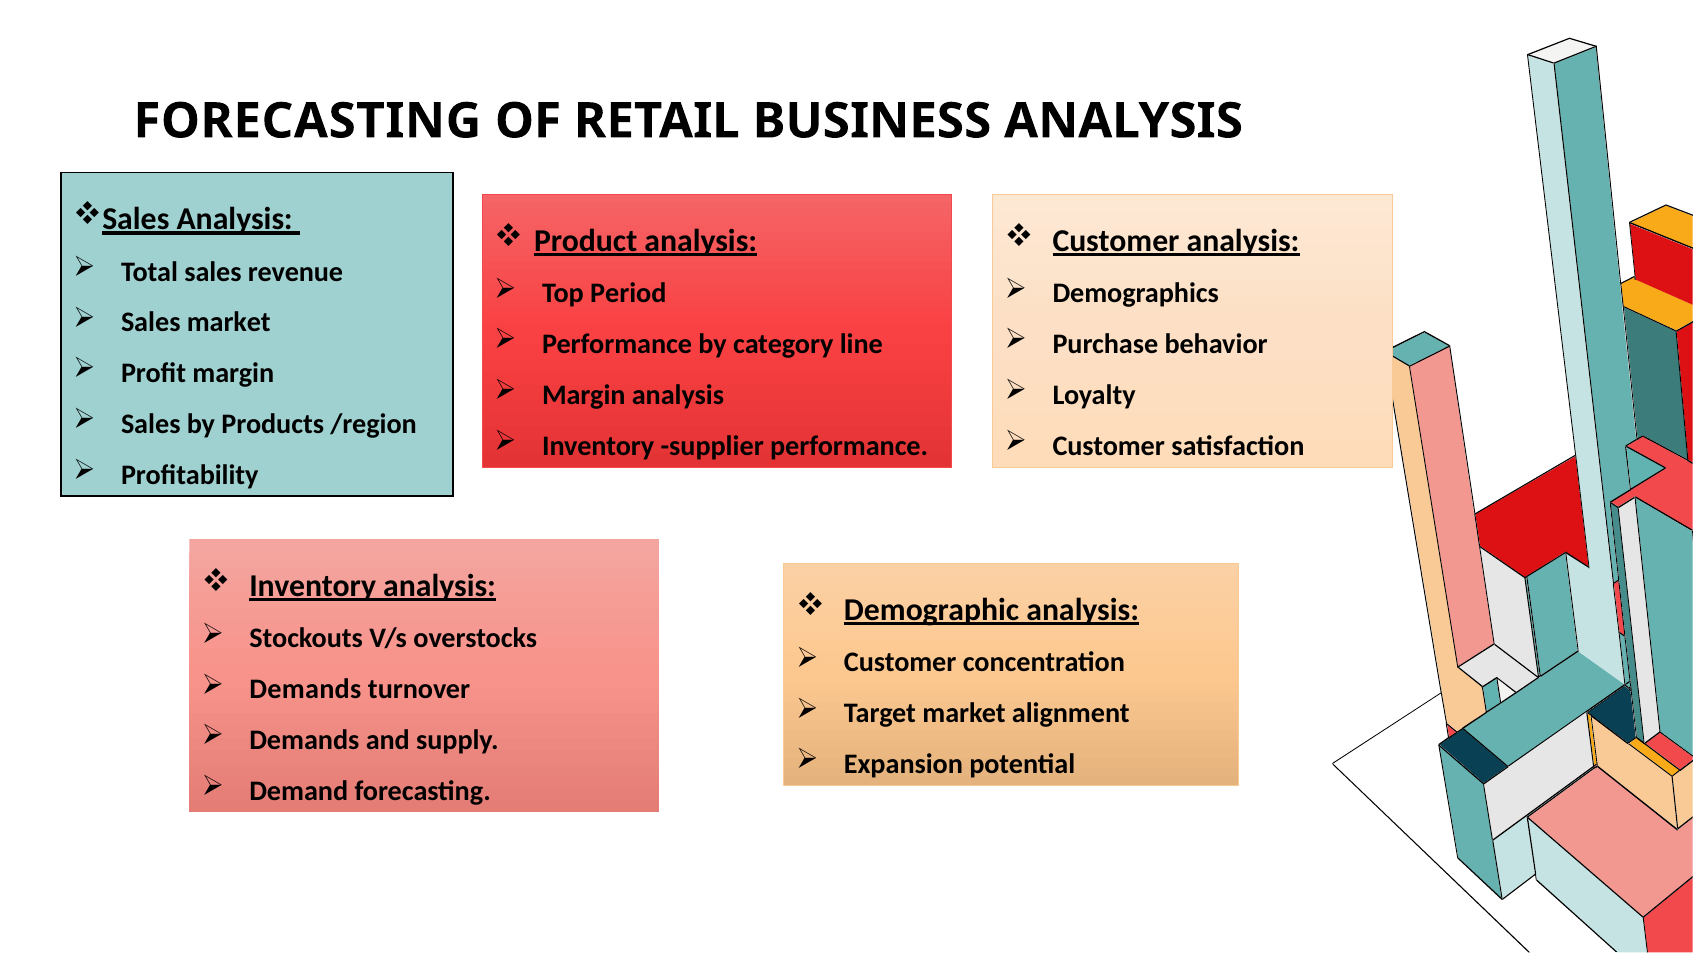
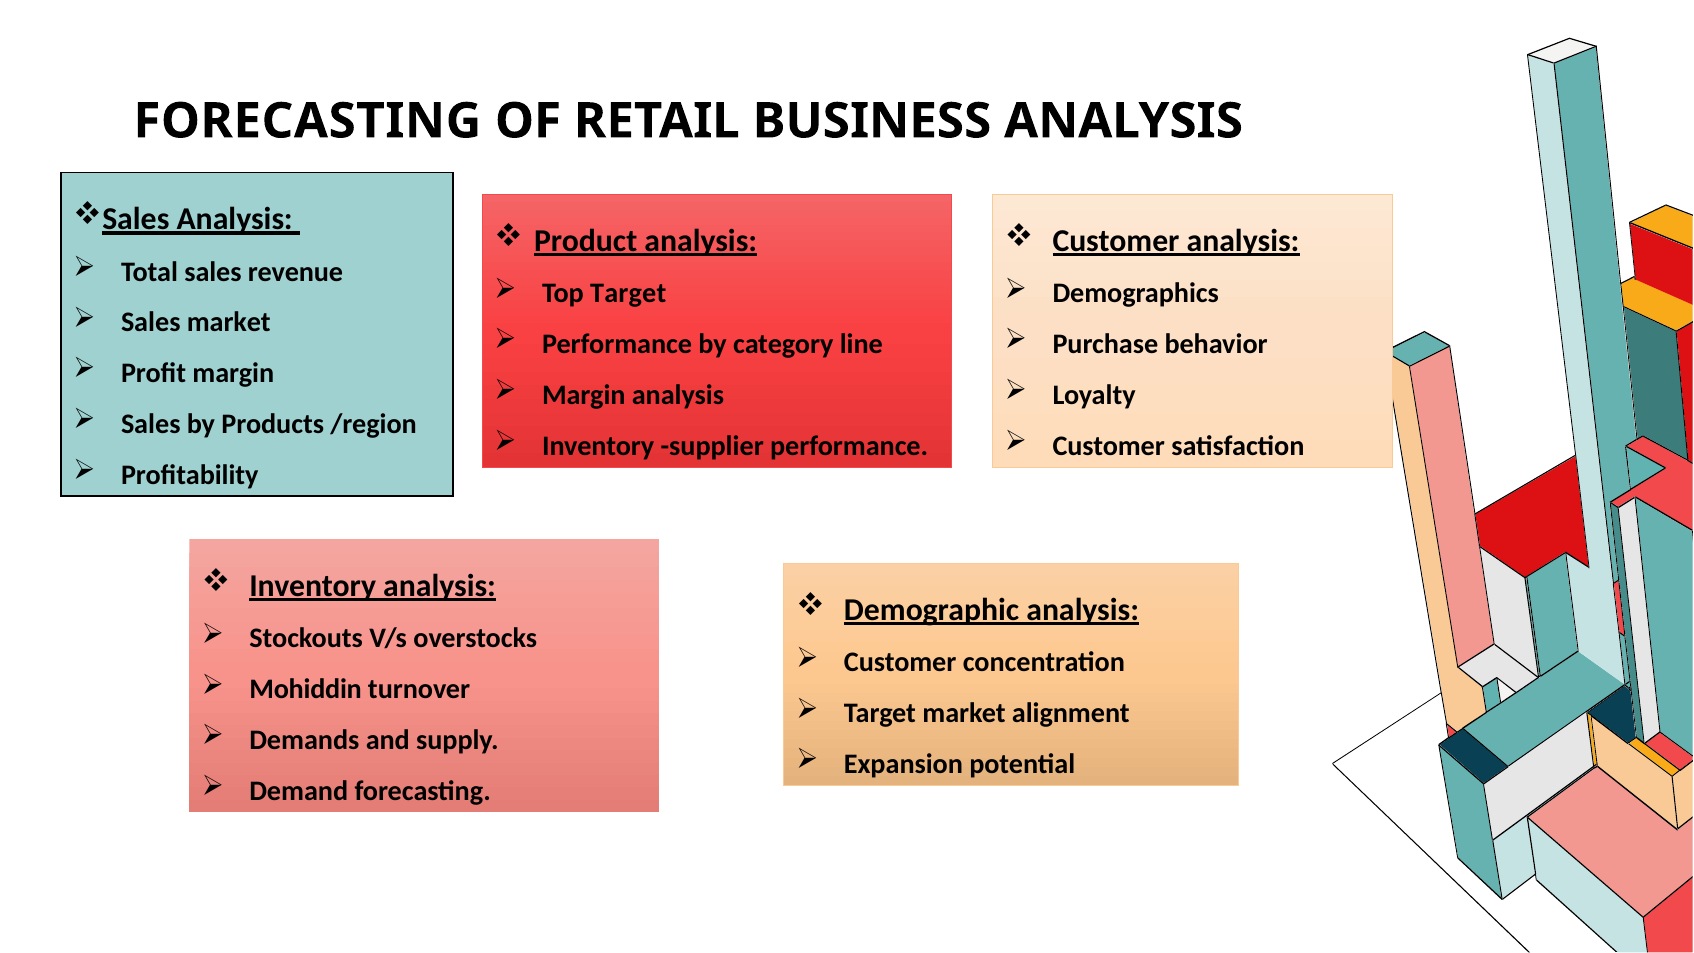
Top Period: Period -> Target
Demands at (305, 689): Demands -> Mohiddin
